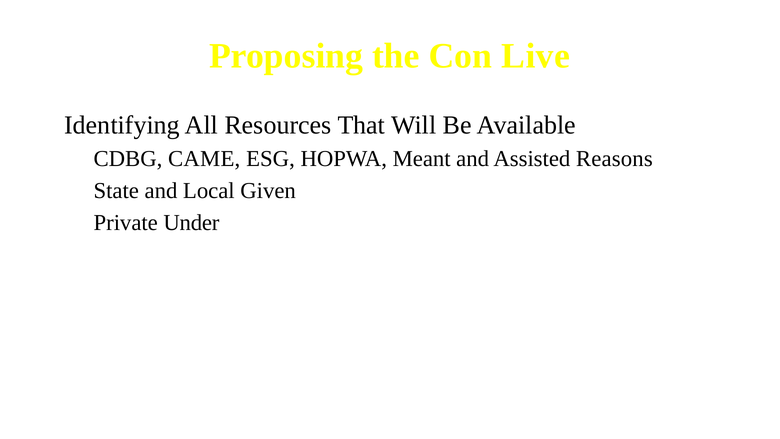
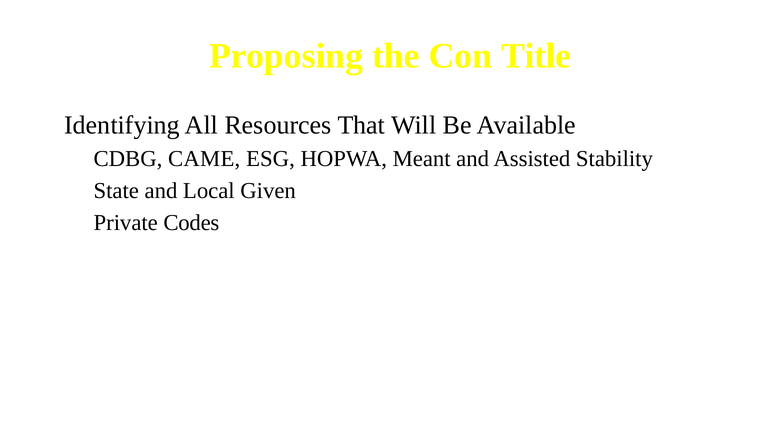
Live: Live -> Title
Reasons: Reasons -> Stability
Under: Under -> Codes
